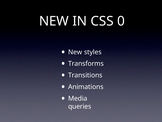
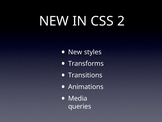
0: 0 -> 2
